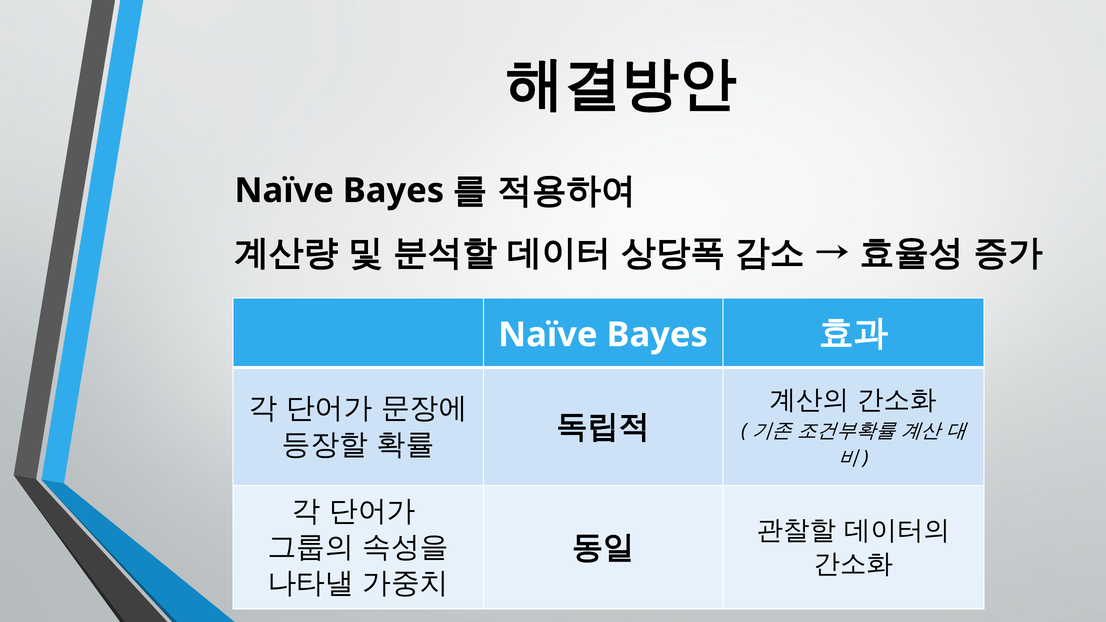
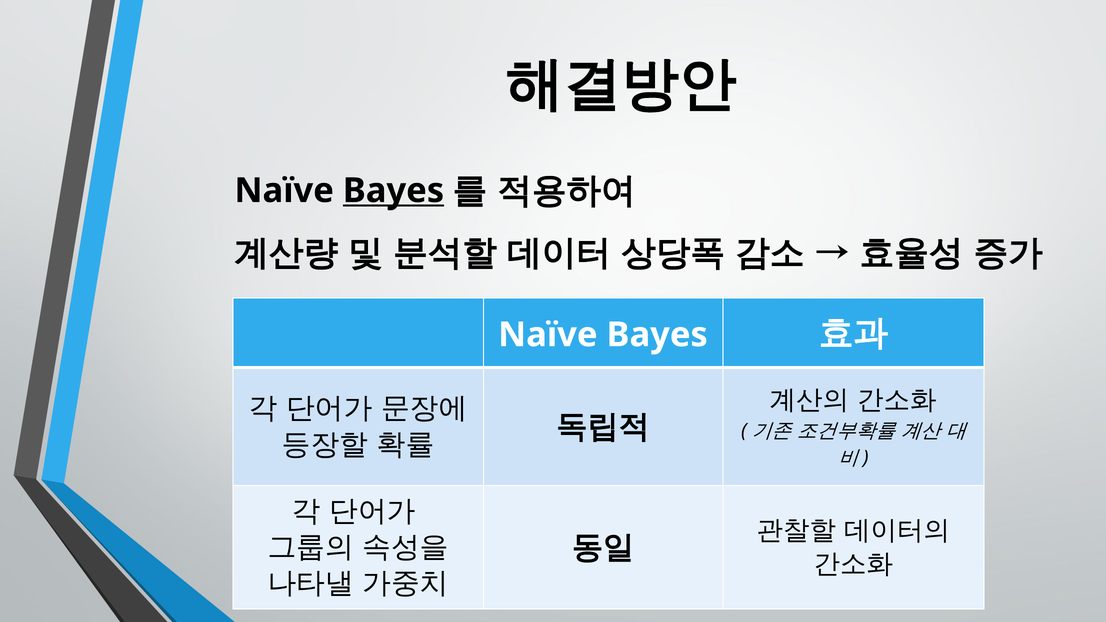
Bayes at (393, 191) underline: none -> present
